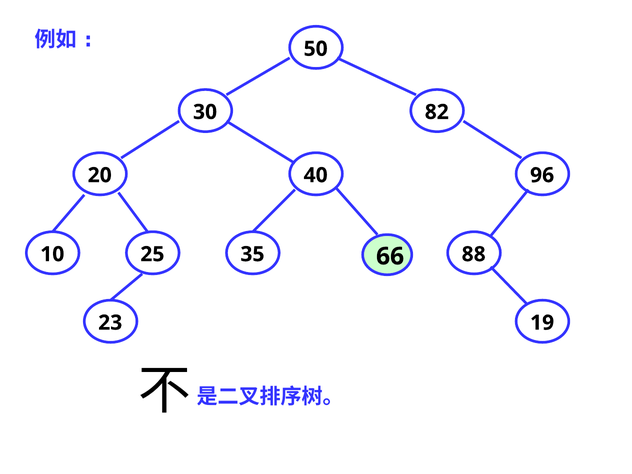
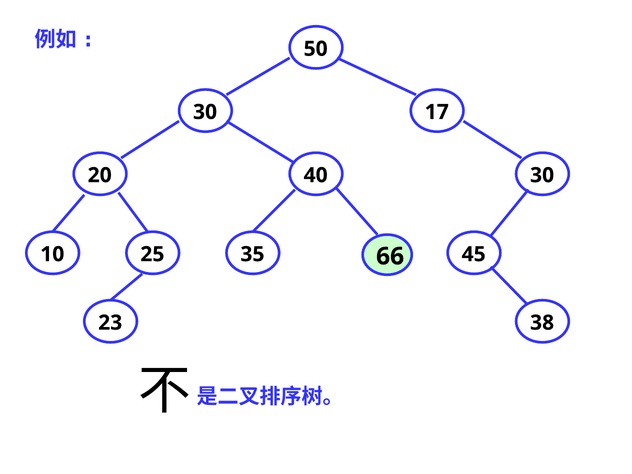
82: 82 -> 17
20 96: 96 -> 30
88: 88 -> 45
19: 19 -> 38
